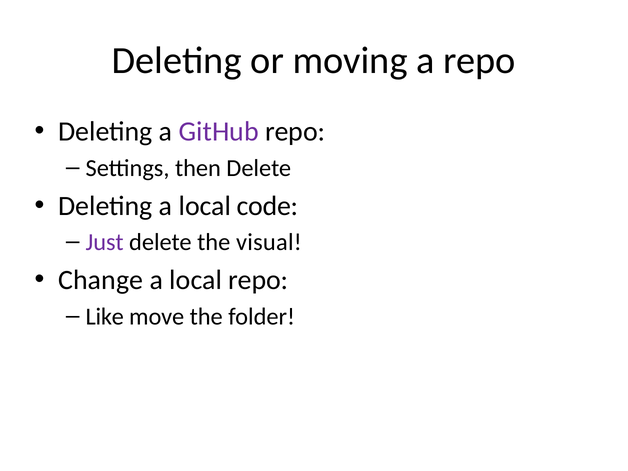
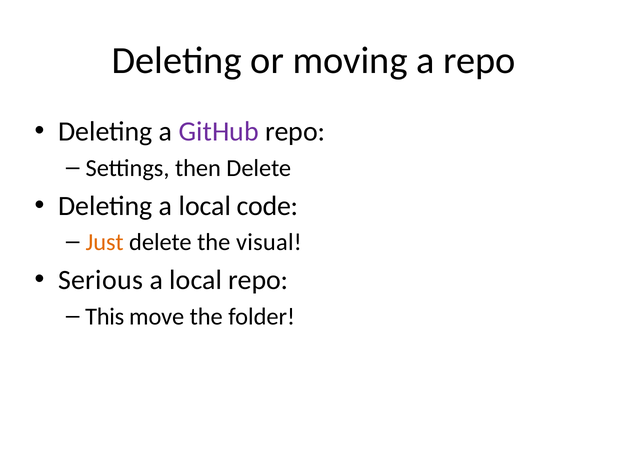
Just colour: purple -> orange
Change: Change -> Serious
Like: Like -> This
